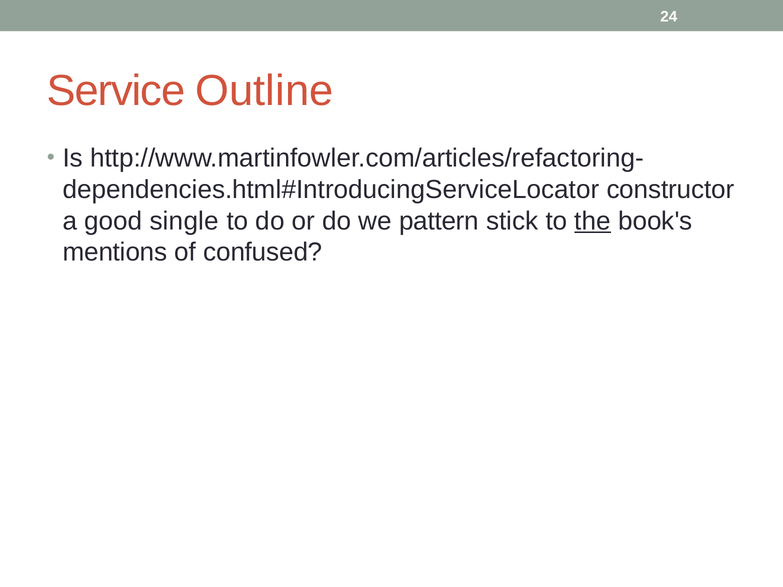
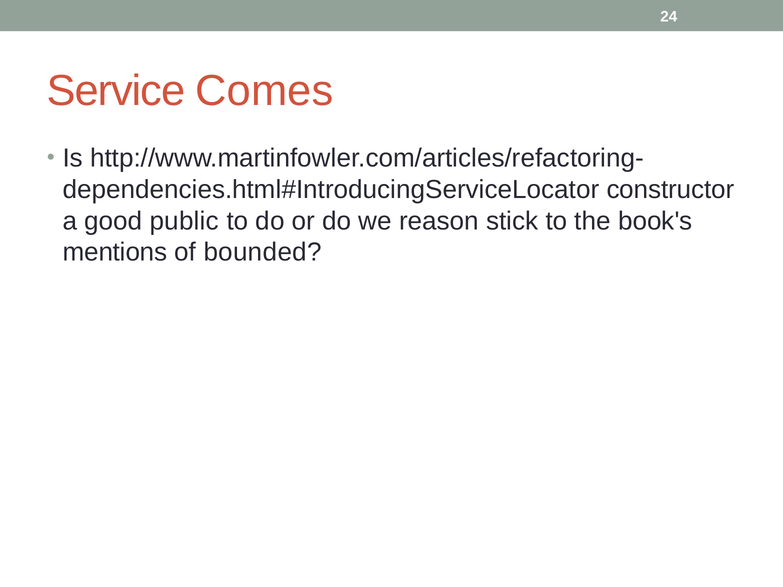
Outline: Outline -> Comes
single: single -> public
pattern: pattern -> reason
the underline: present -> none
confused: confused -> bounded
